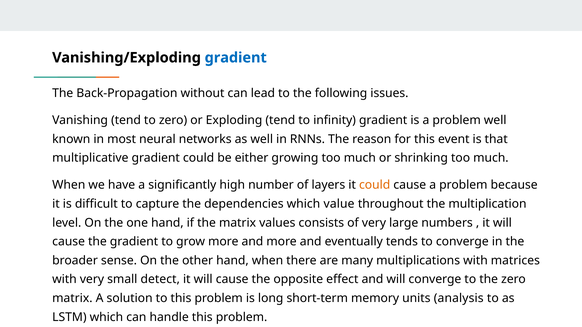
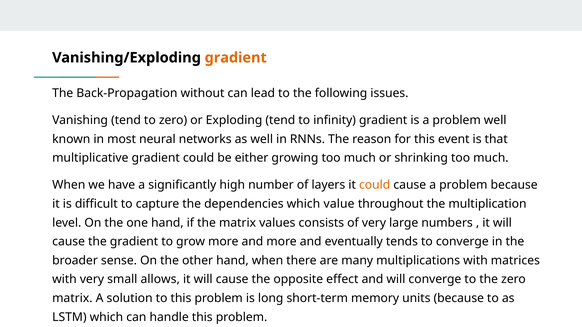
gradient at (236, 58) colour: blue -> orange
detect: detect -> allows
units analysis: analysis -> because
